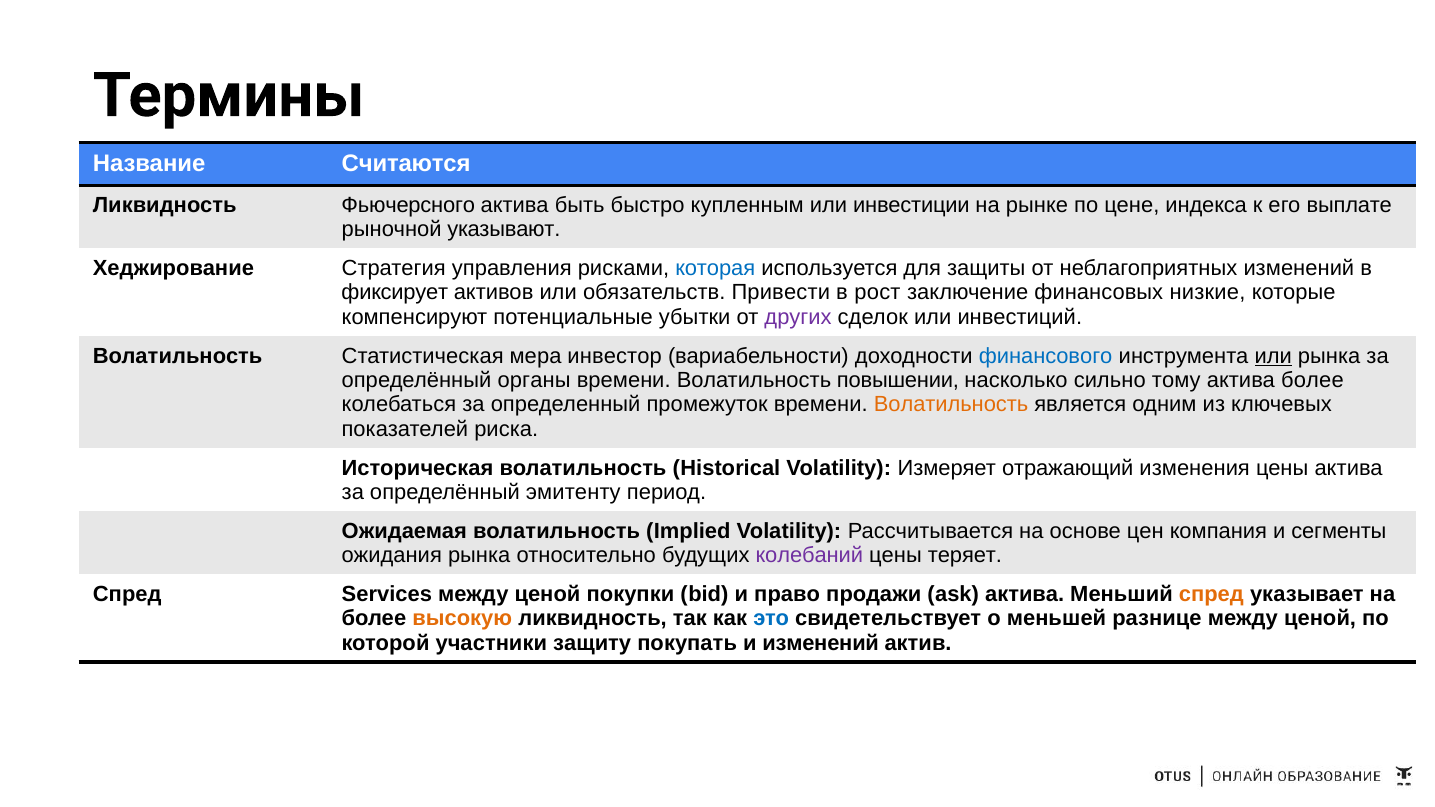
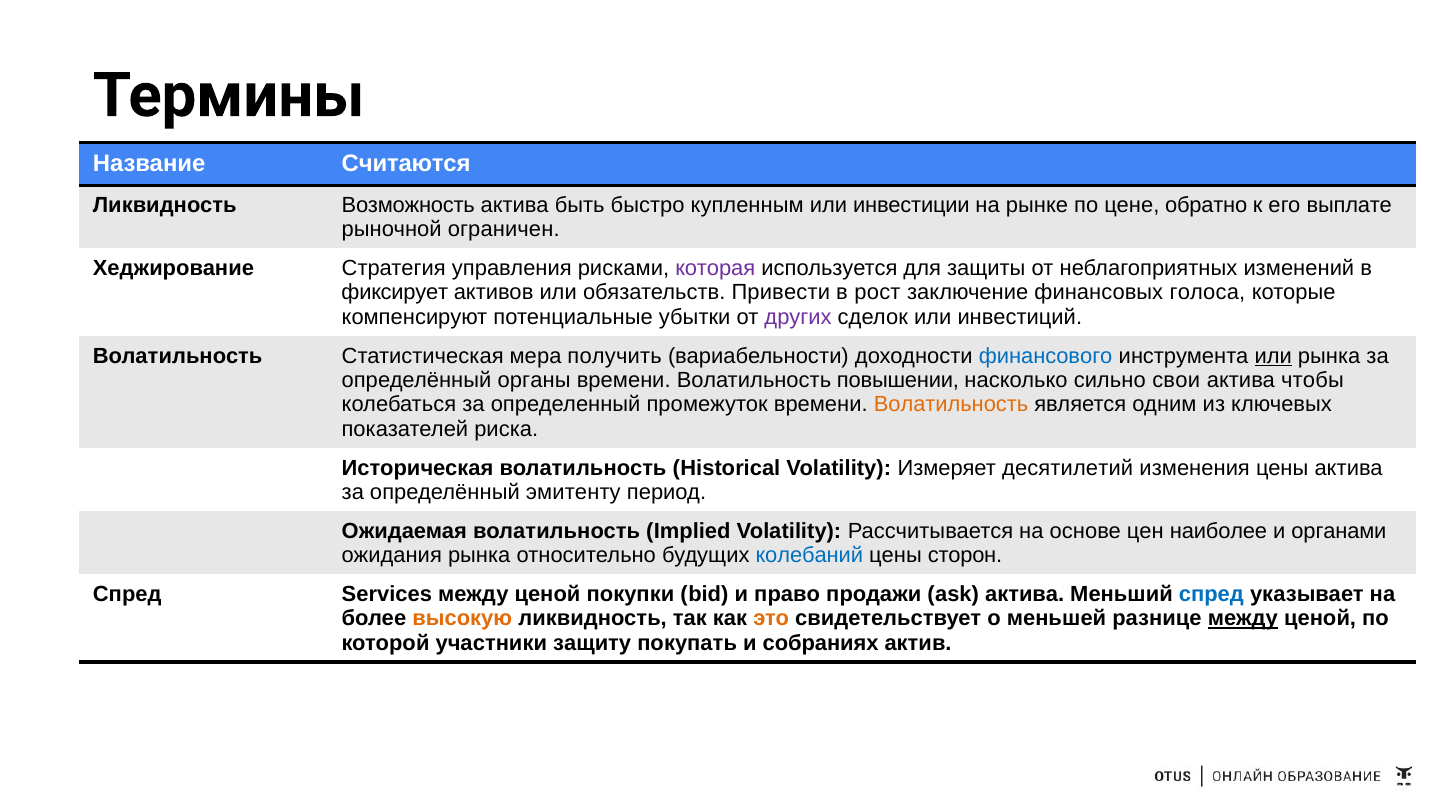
Фьючерсного: Фьючерсного -> Возможность
индекса: индекса -> обратно
указывают: указывают -> ограничен
которая colour: blue -> purple
низкие: низкие -> голоса
инвестор: инвестор -> получить
тому: тому -> свои
актива более: более -> чтобы
отражающий: отражающий -> десятилетий
компания: компания -> наиболее
сегменты: сегменты -> органами
колебаний colour: purple -> blue
теряет: теряет -> сторон
спред at (1211, 594) colour: orange -> blue
это colour: blue -> orange
между at (1243, 619) underline: none -> present
и изменений: изменений -> собраниях
